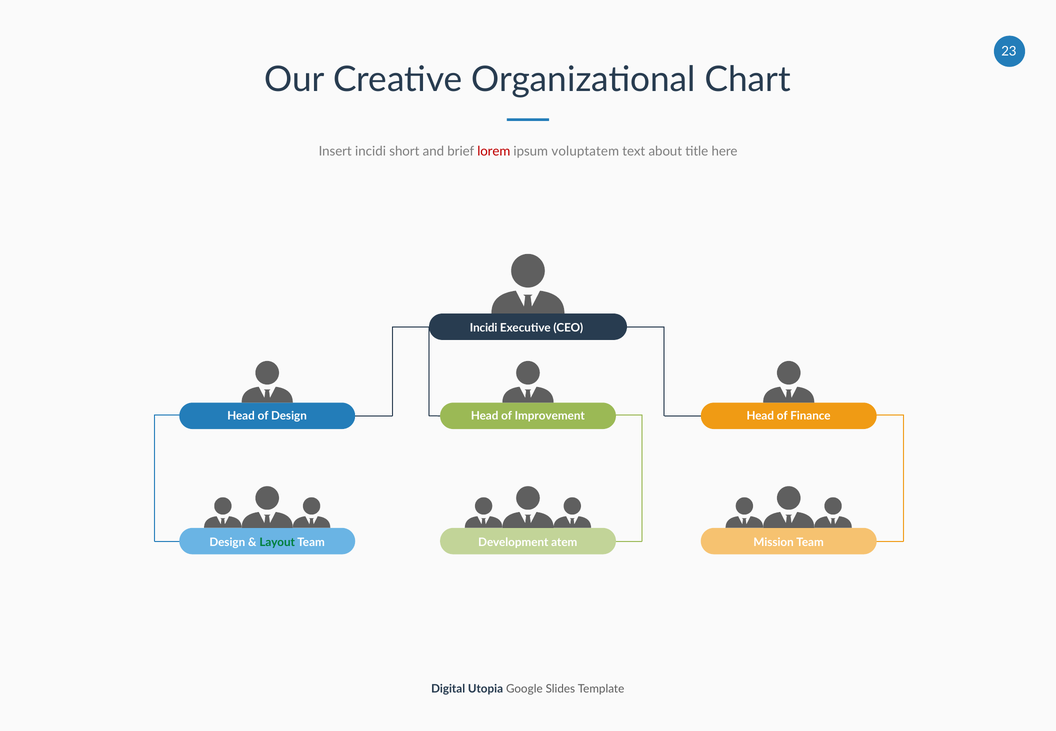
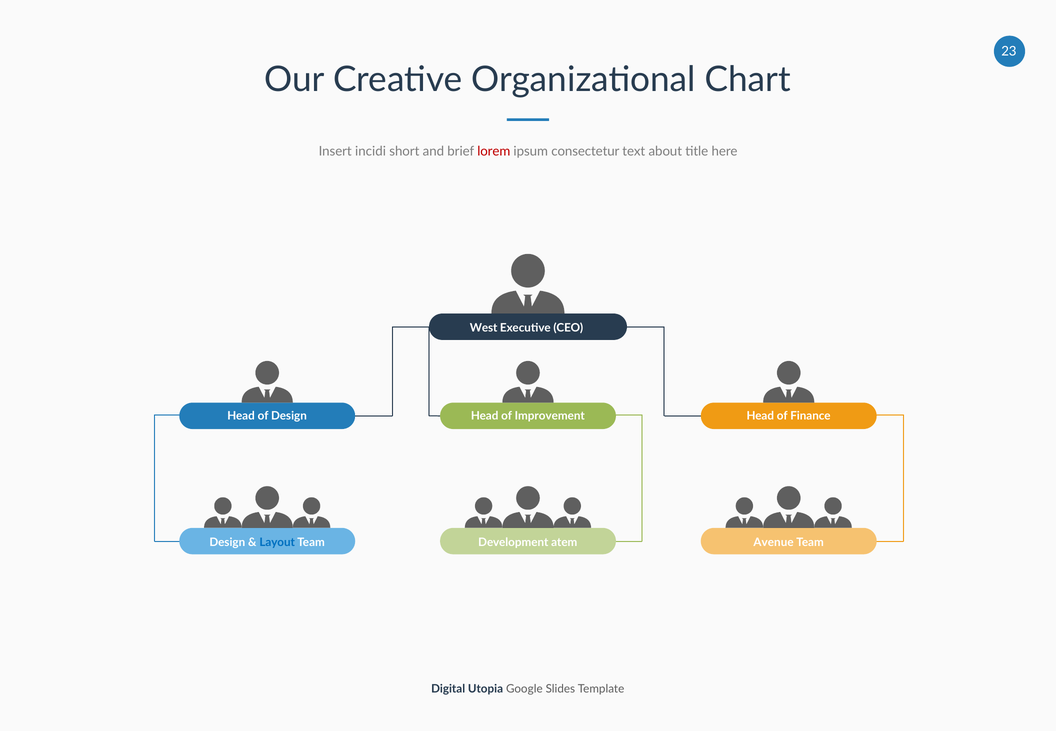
voluptatem: voluptatem -> consectetur
Incidi at (484, 328): Incidi -> West
Layout colour: green -> blue
Mission: Mission -> Avenue
